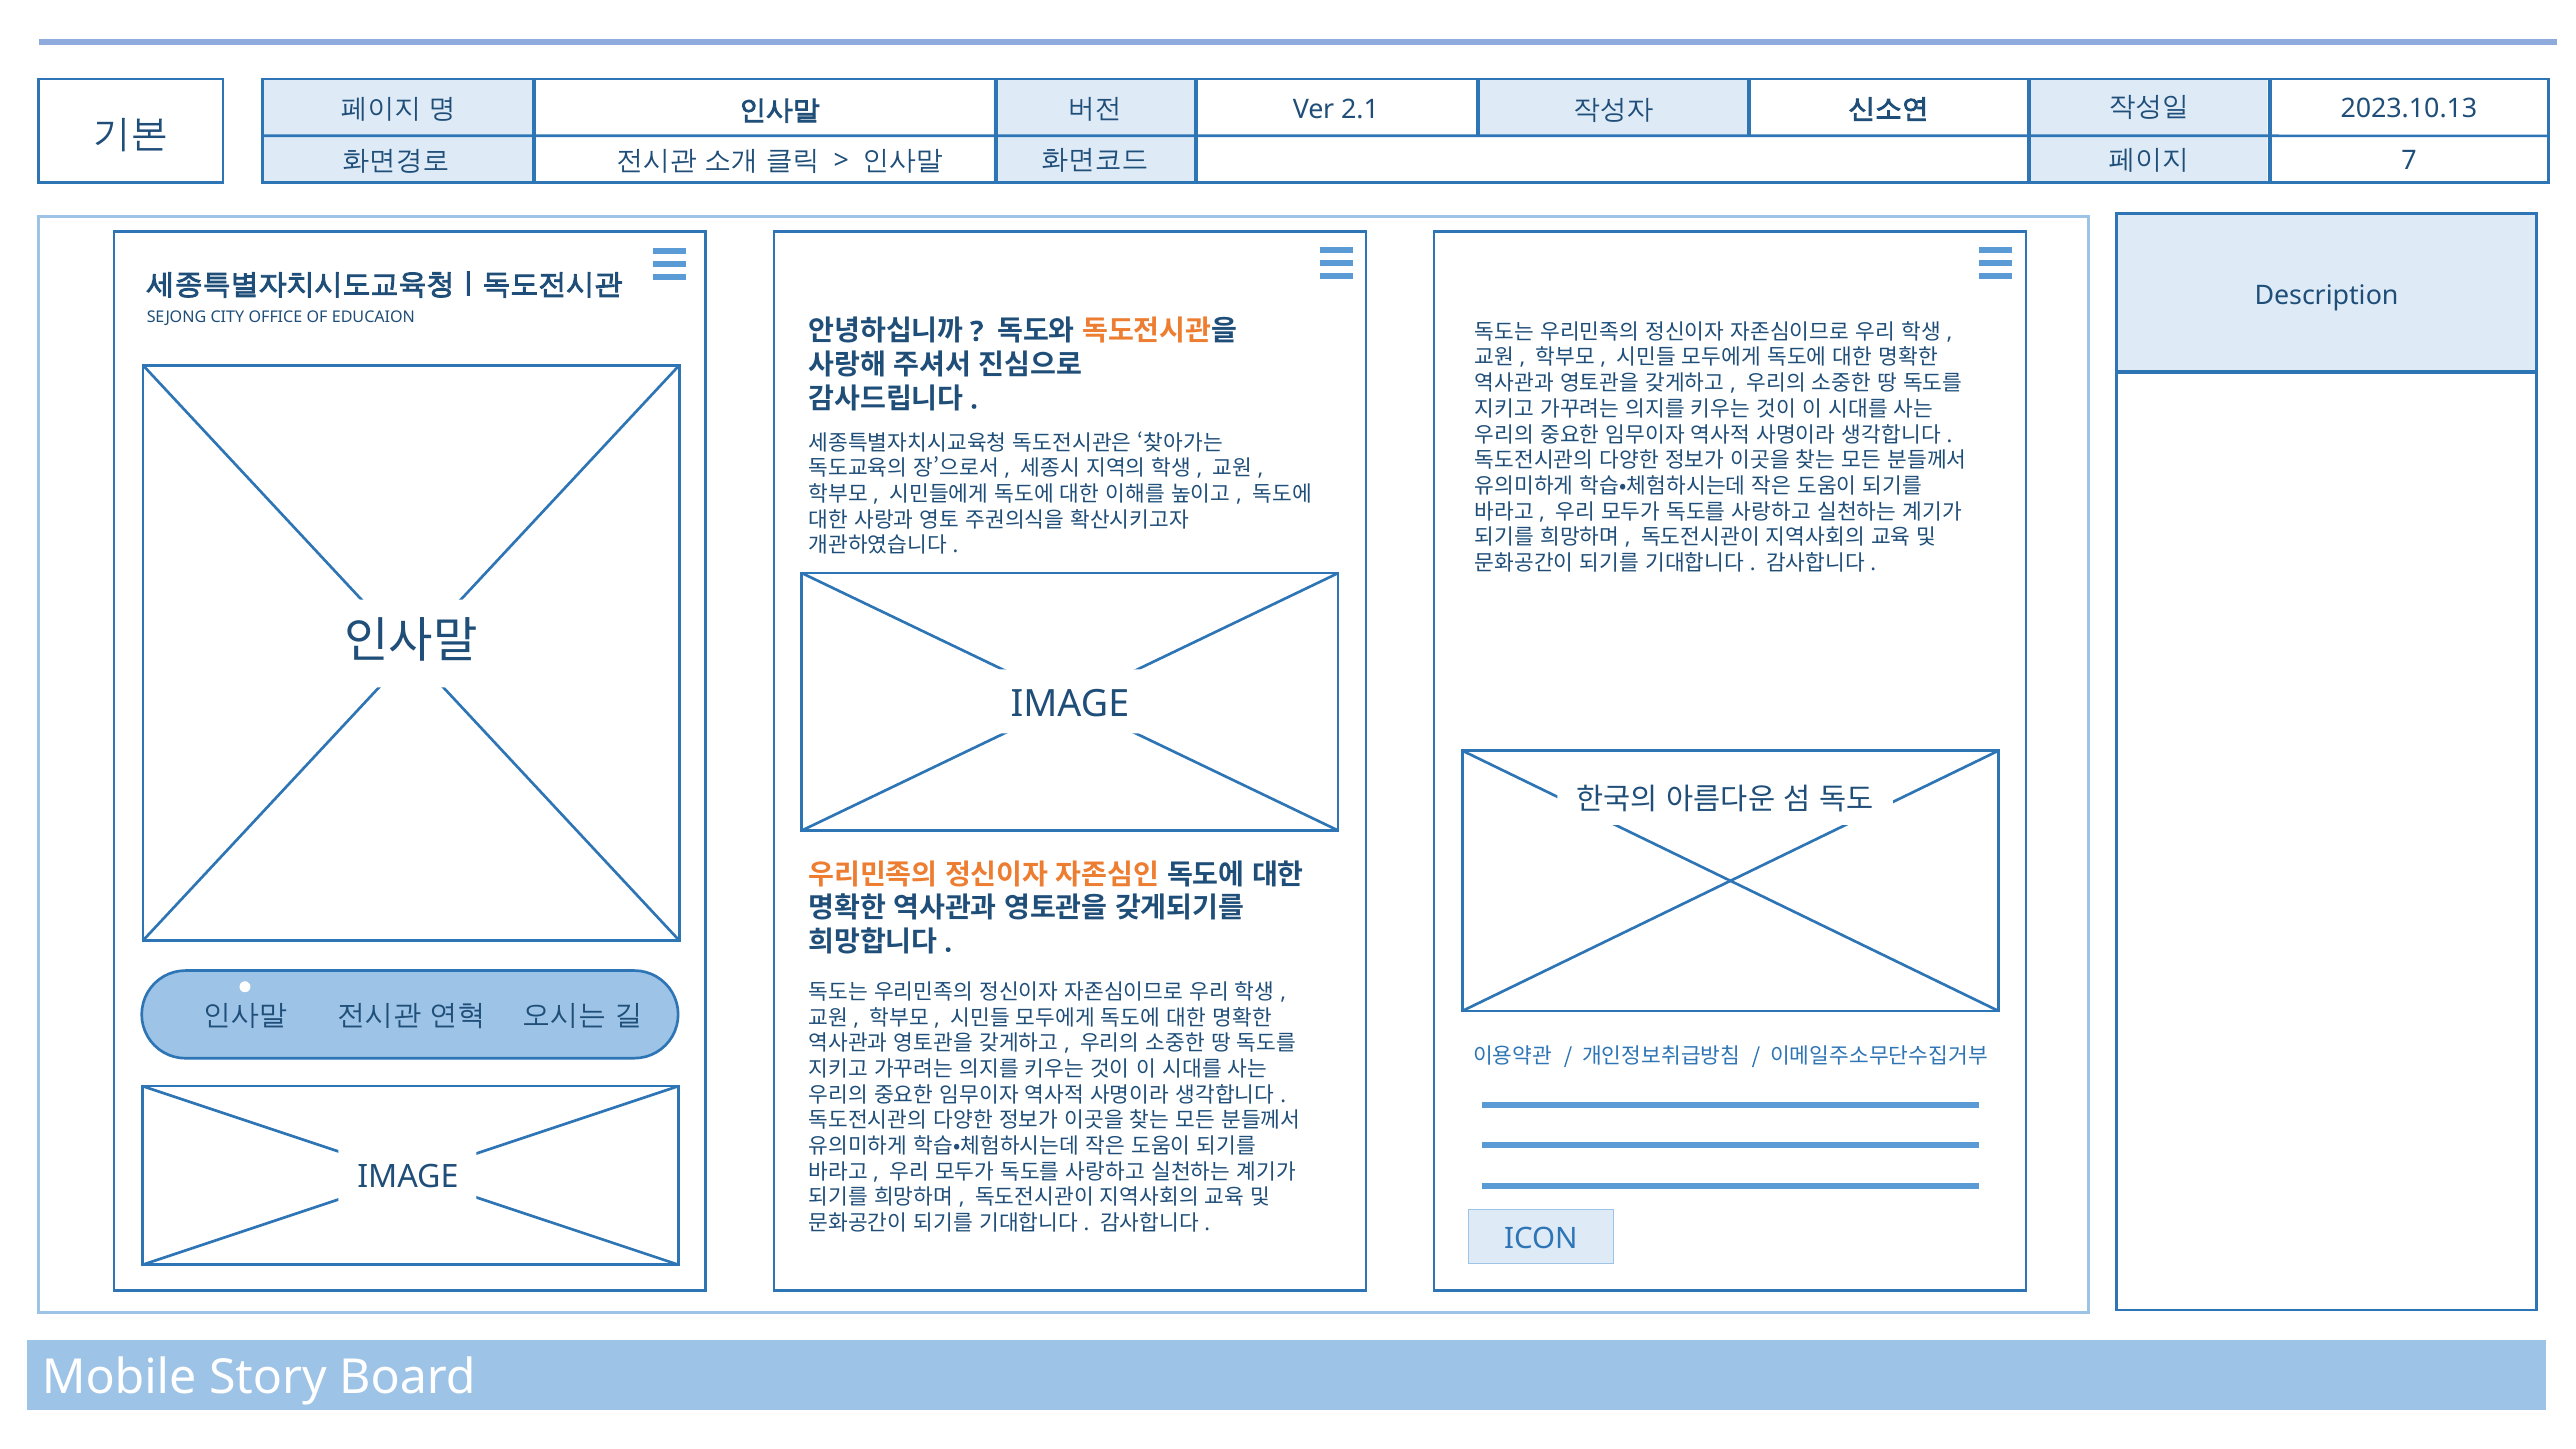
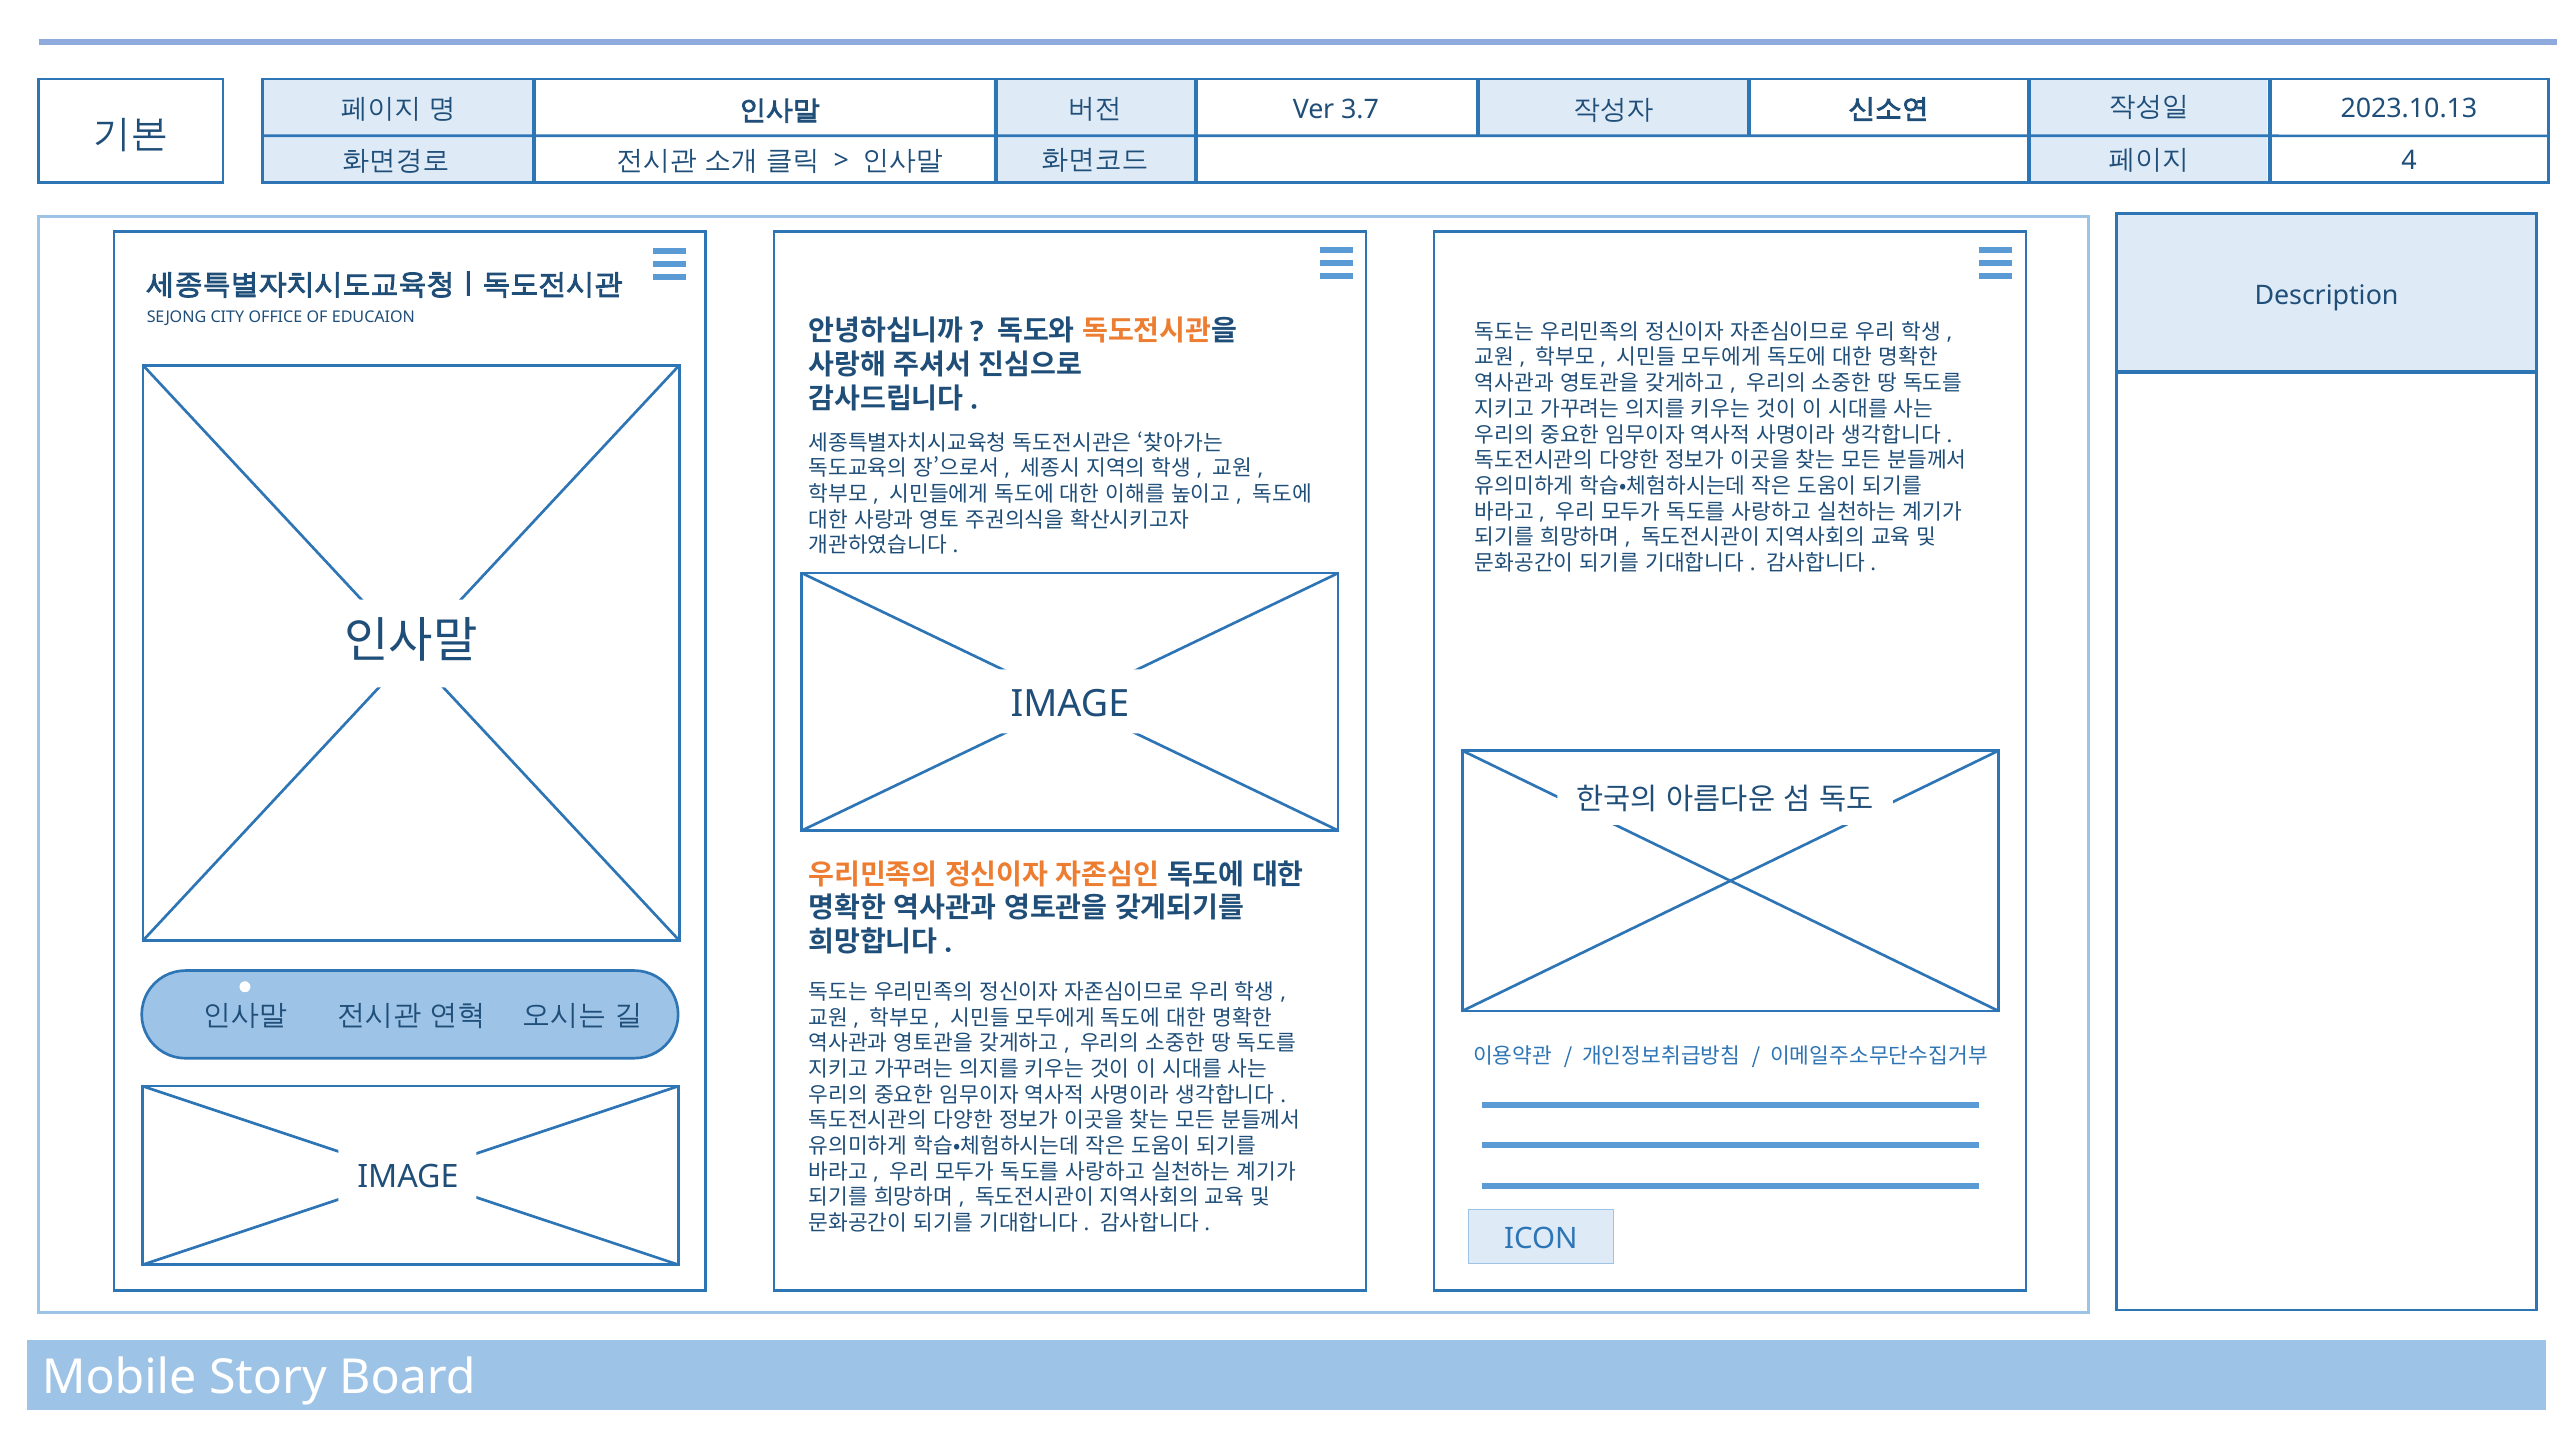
2.1: 2.1 -> 3.7
7: 7 -> 4
